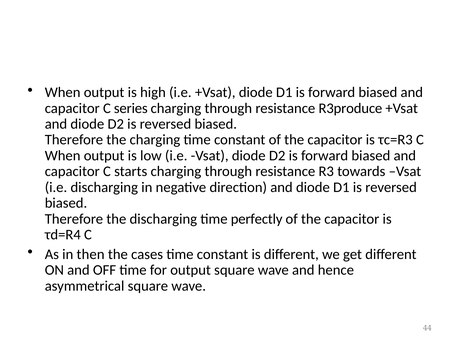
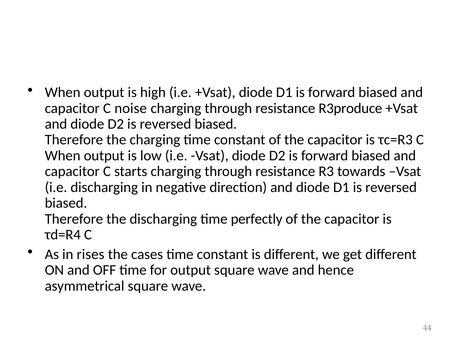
series: series -> noise
then: then -> rises
